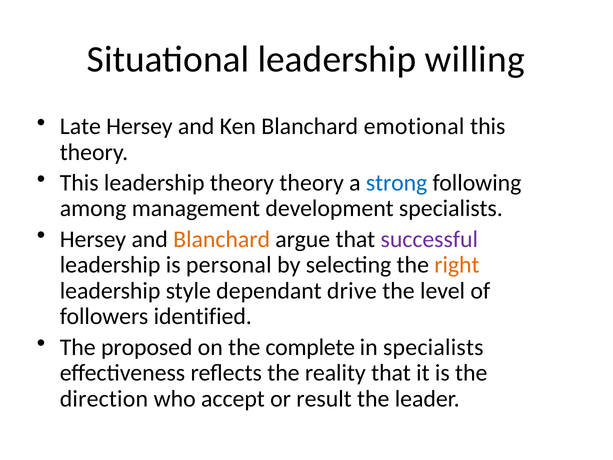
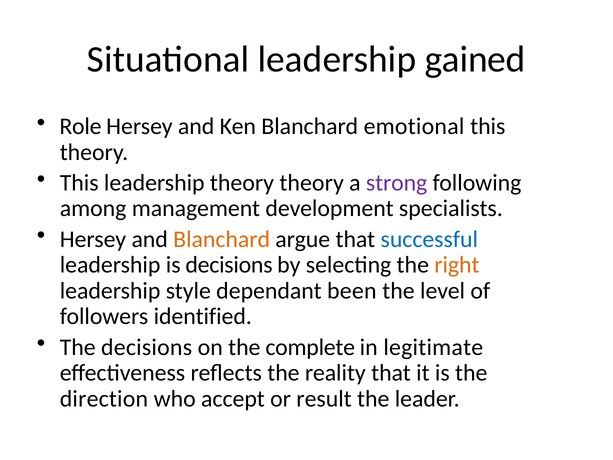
willing: willing -> gained
Late: Late -> Role
strong colour: blue -> purple
successful colour: purple -> blue
is personal: personal -> decisions
drive: drive -> been
The proposed: proposed -> decisions
in specialists: specialists -> legitimate
